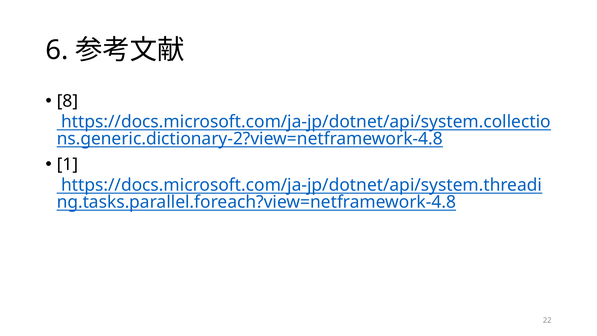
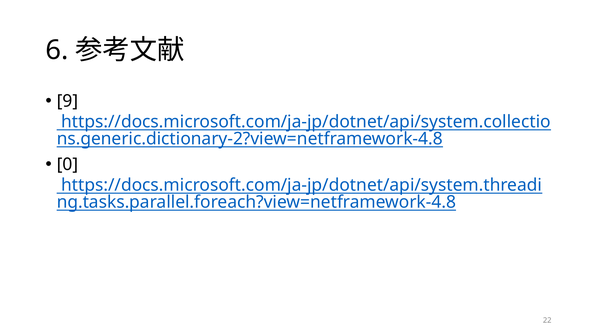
8: 8 -> 9
1: 1 -> 0
